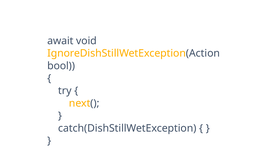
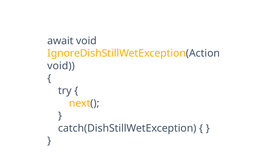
bool at (61, 66): bool -> void
